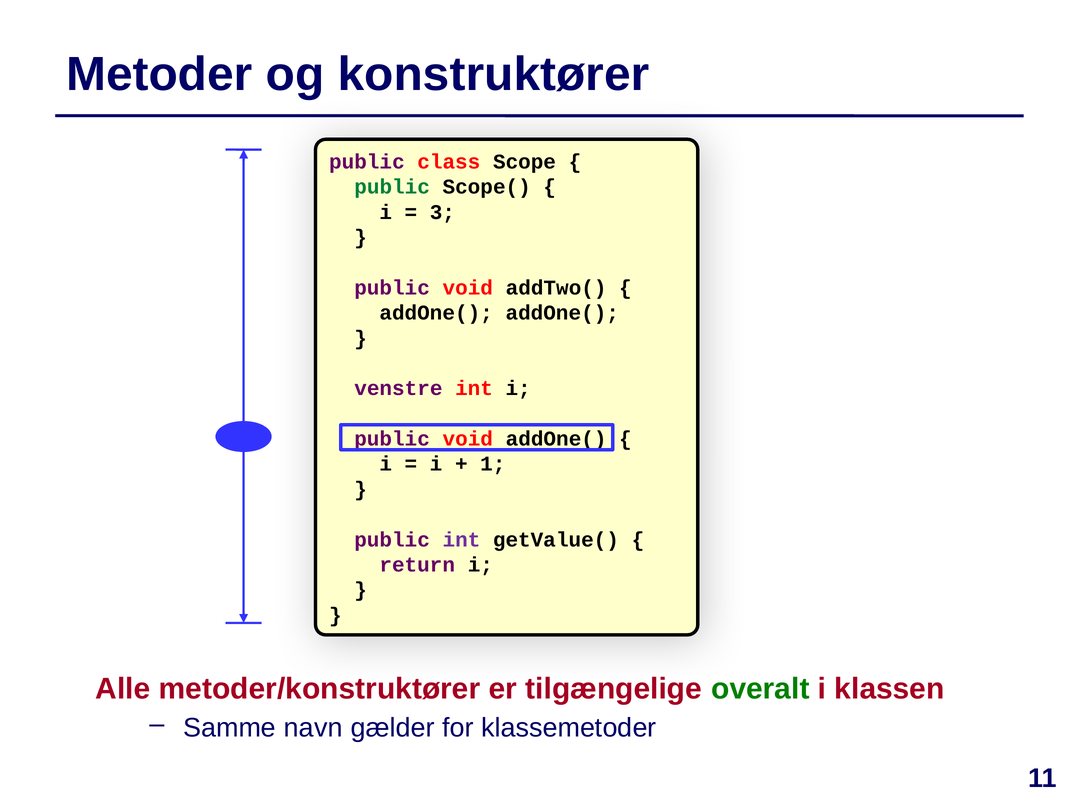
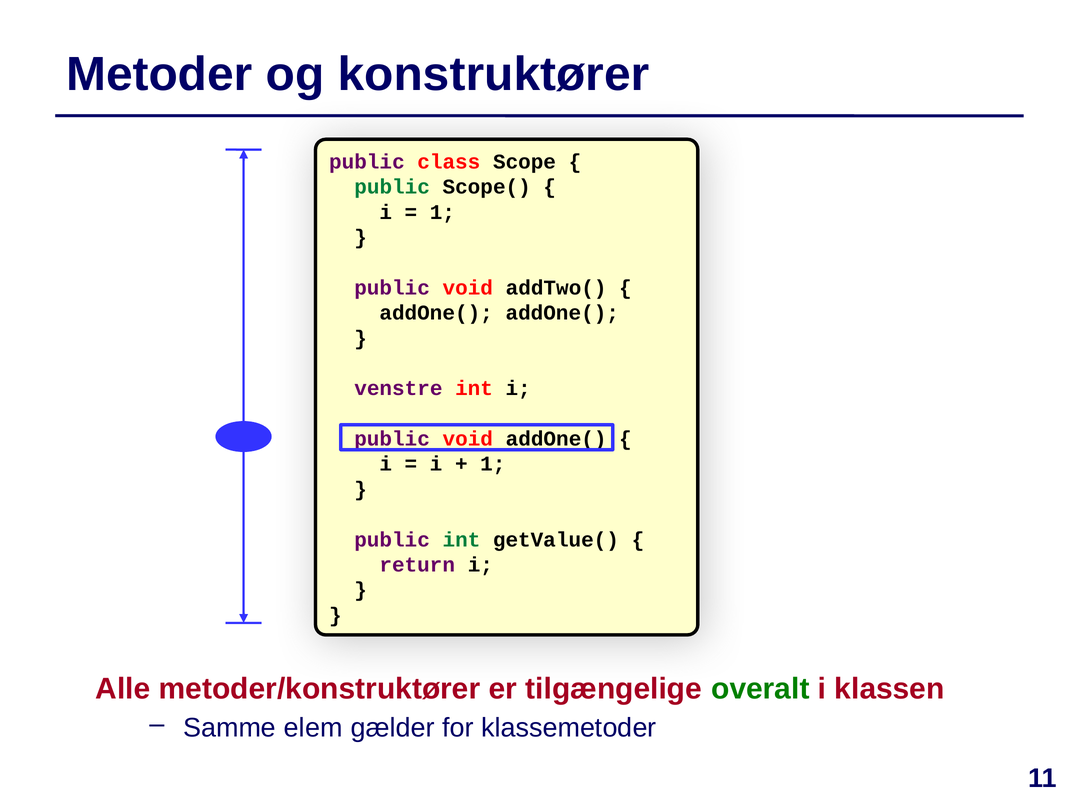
3 at (442, 212): 3 -> 1
int at (461, 540) colour: purple -> green
navn: navn -> elem
